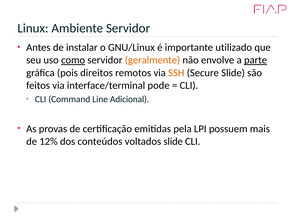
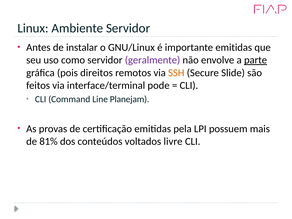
importante utilizado: utilizado -> emitidas
como underline: present -> none
geralmente colour: orange -> purple
Adicional: Adicional -> Planejam
12%: 12% -> 81%
voltados slide: slide -> livre
